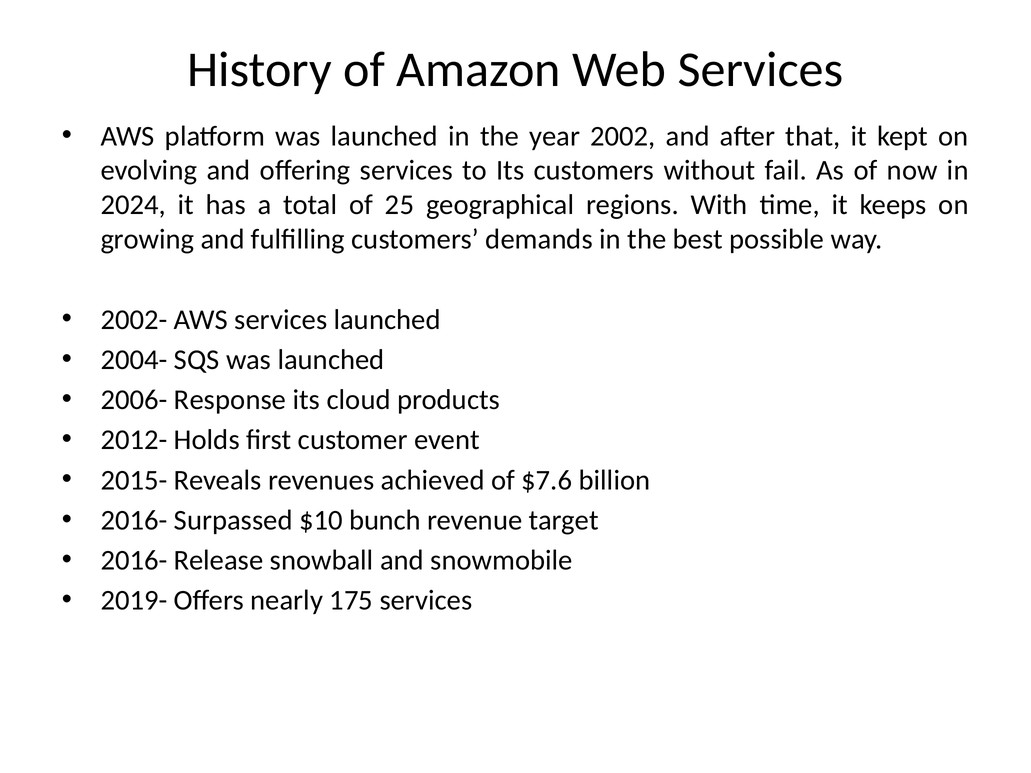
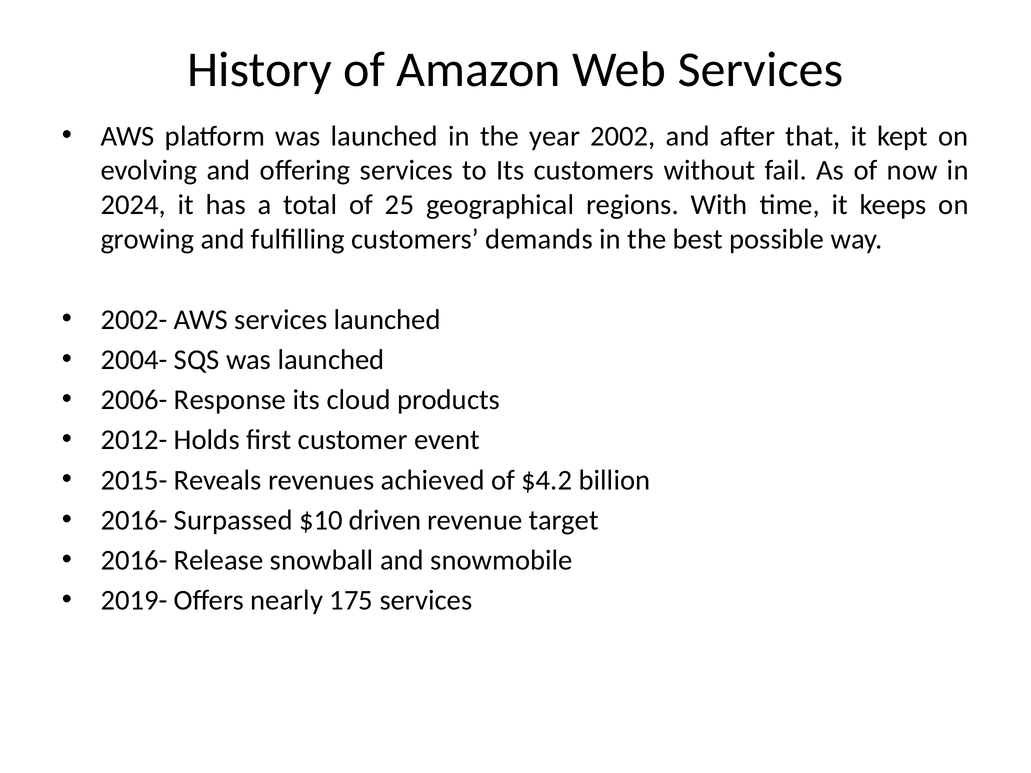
$7.6: $7.6 -> $4.2
bunch: bunch -> driven
